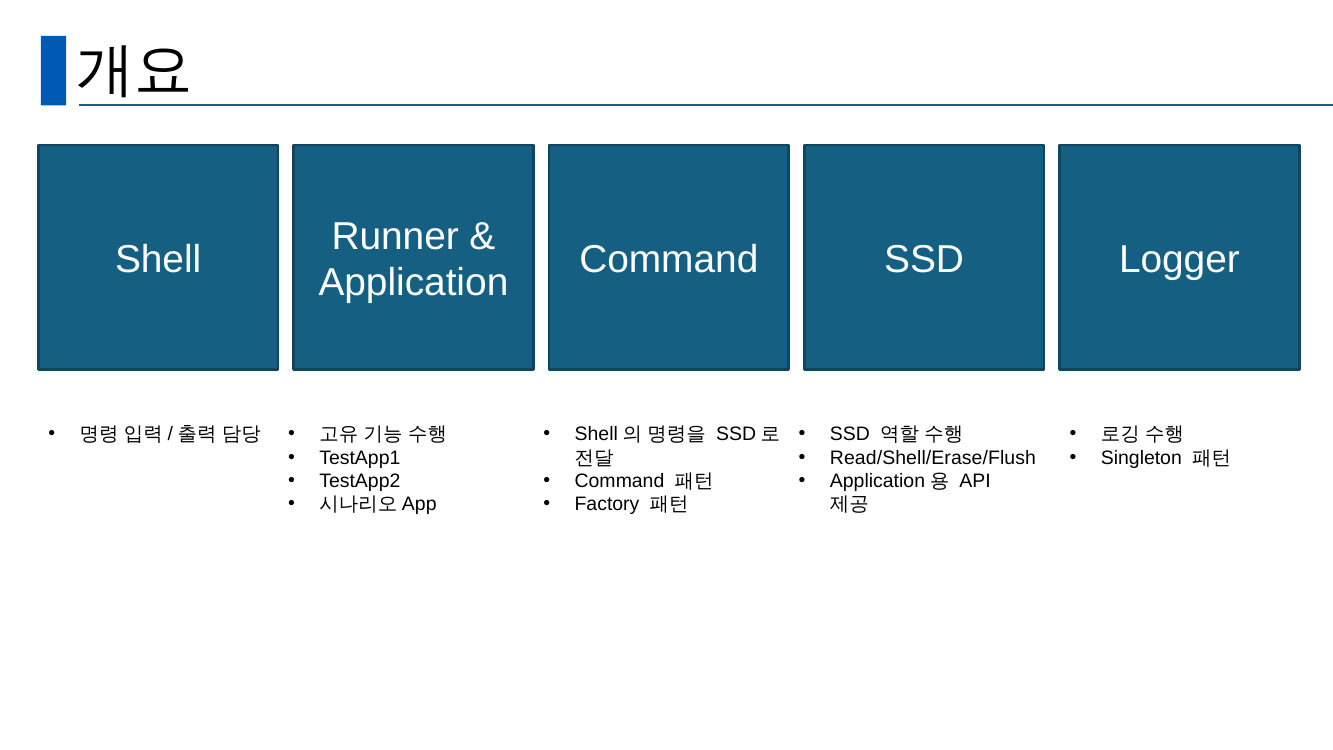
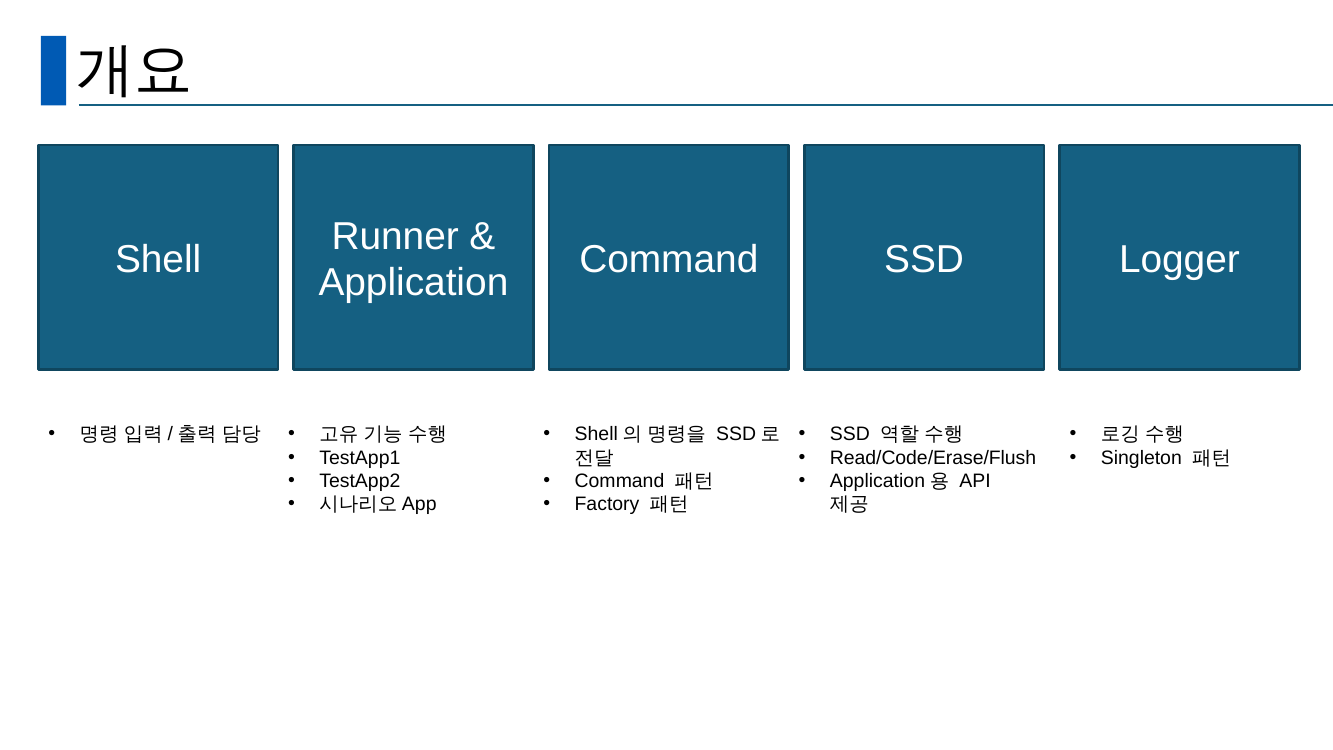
Read/Shell/Erase/Flush: Read/Shell/Erase/Flush -> Read/Code/Erase/Flush
